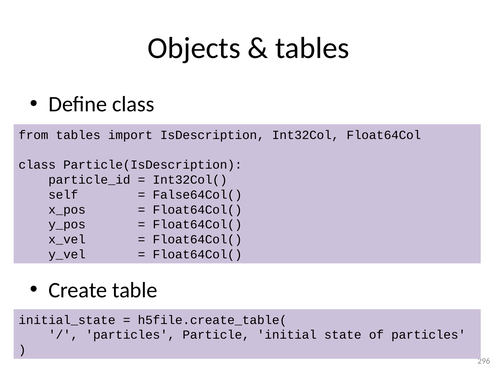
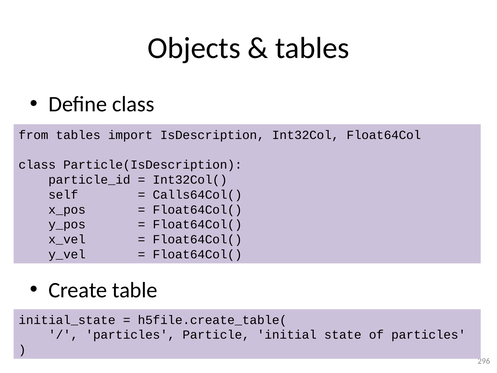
False64Col(: False64Col( -> Calls64Col(
